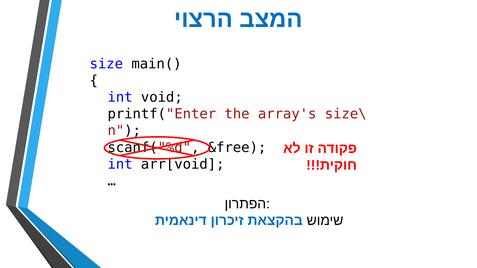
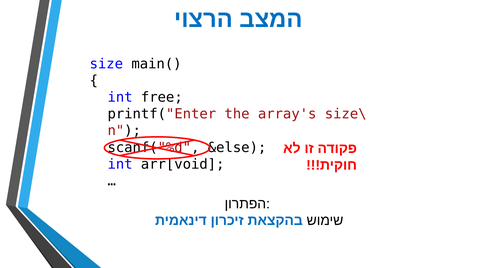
void: void -> free
&free: &free -> &else
